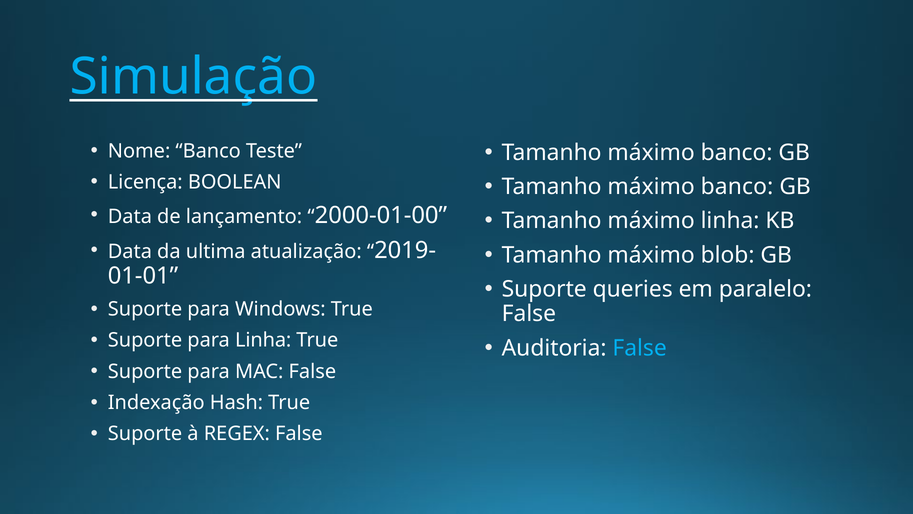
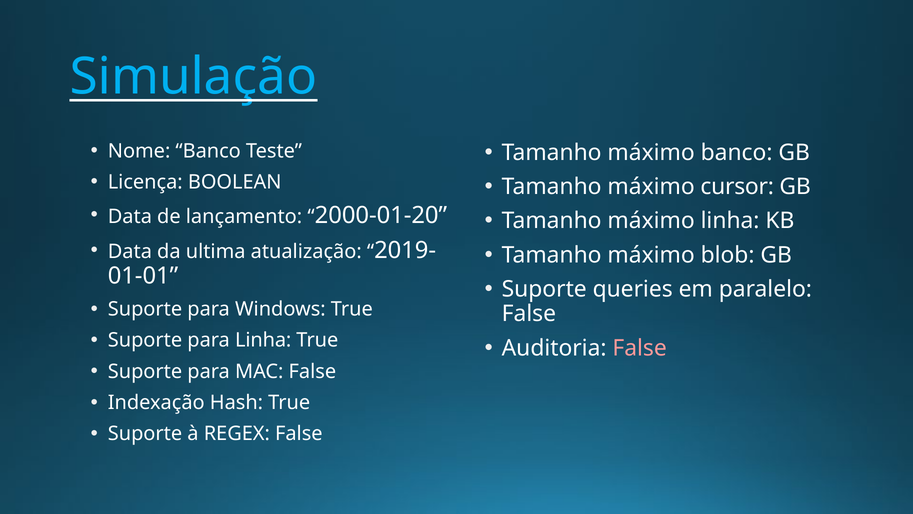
banco at (737, 186): banco -> cursor
2000-01-00: 2000-01-00 -> 2000-01-20
False at (640, 348) colour: light blue -> pink
